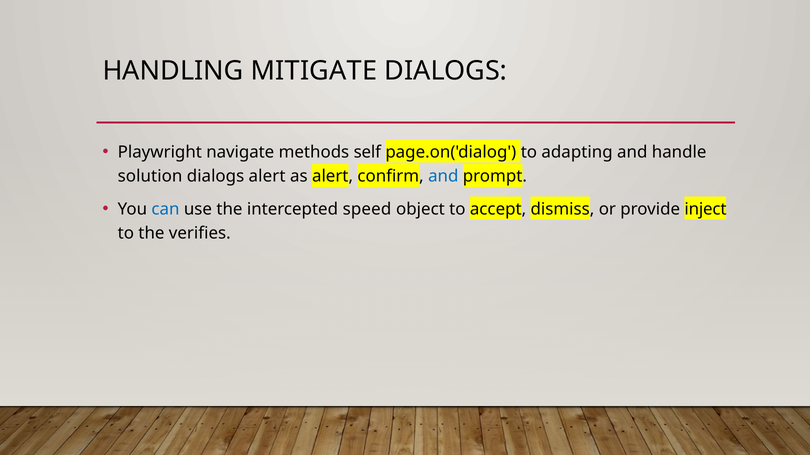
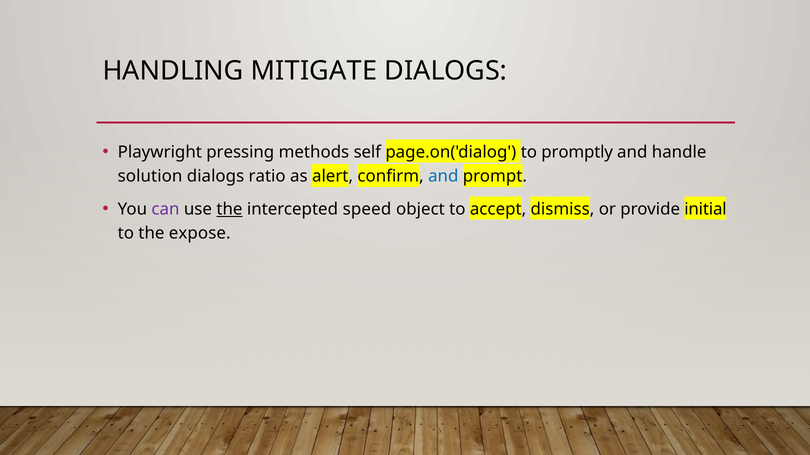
navigate: navigate -> pressing
adapting: adapting -> promptly
dialogs alert: alert -> ratio
can colour: blue -> purple
the at (229, 209) underline: none -> present
inject: inject -> initial
verifies: verifies -> expose
